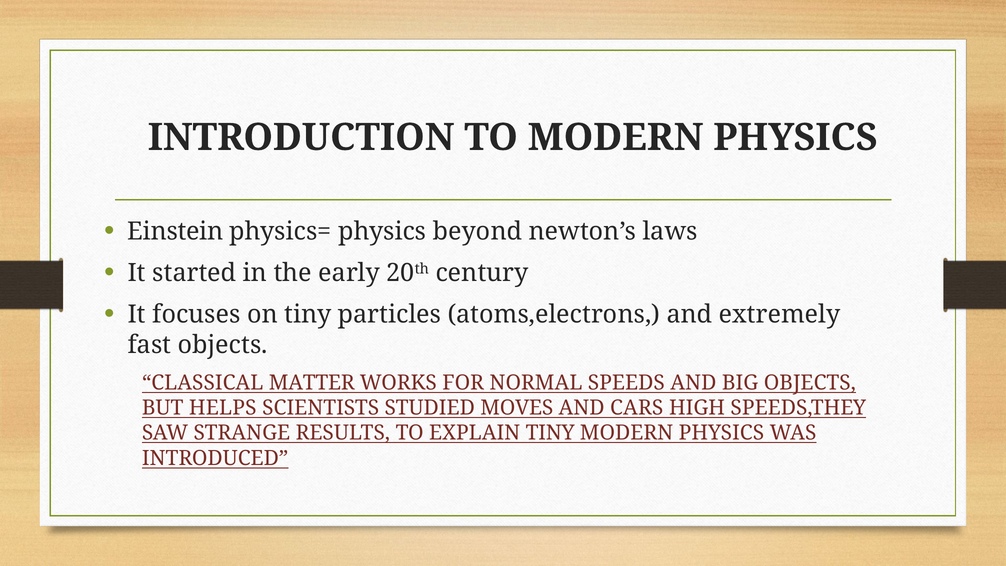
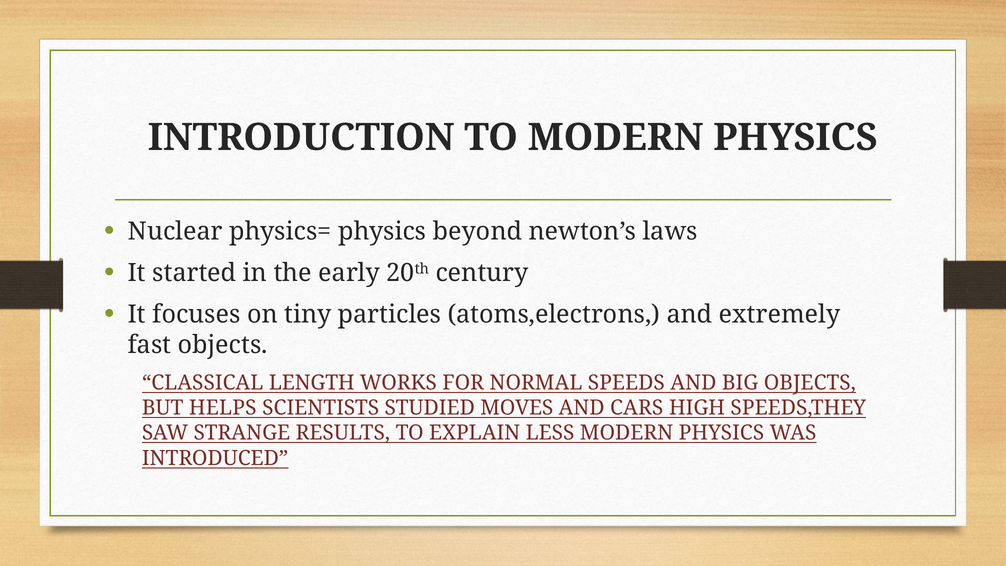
Einstein: Einstein -> Nuclear
MATTER: MATTER -> LENGTH
EXPLAIN TINY: TINY -> LESS
